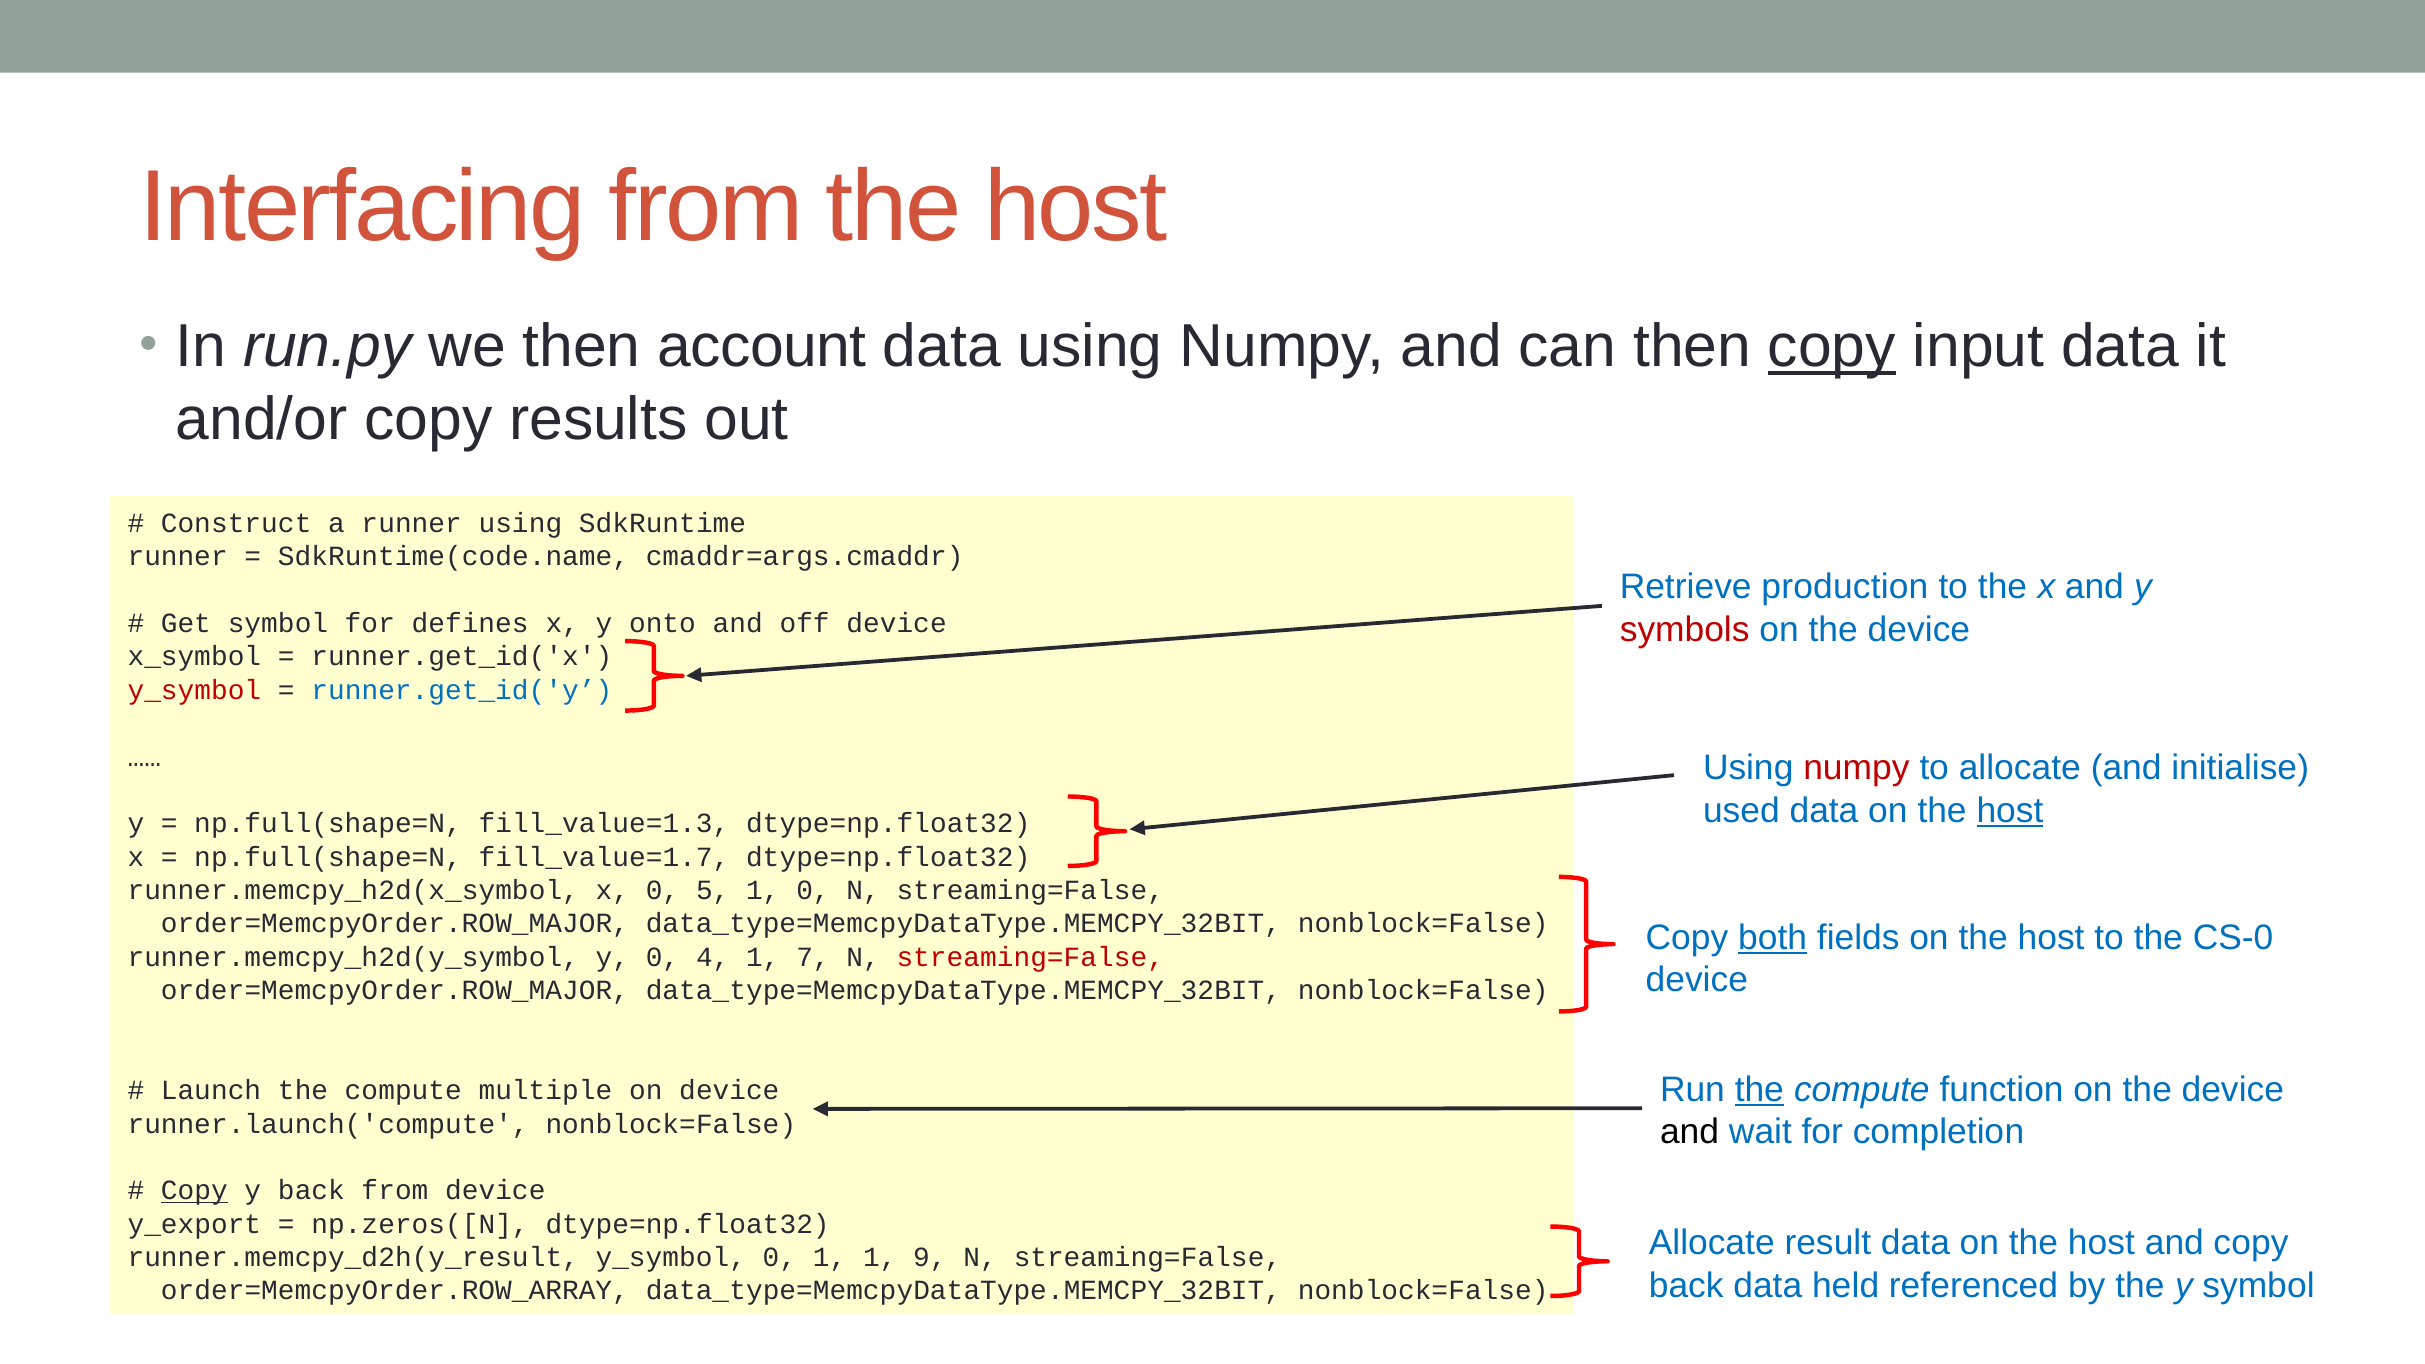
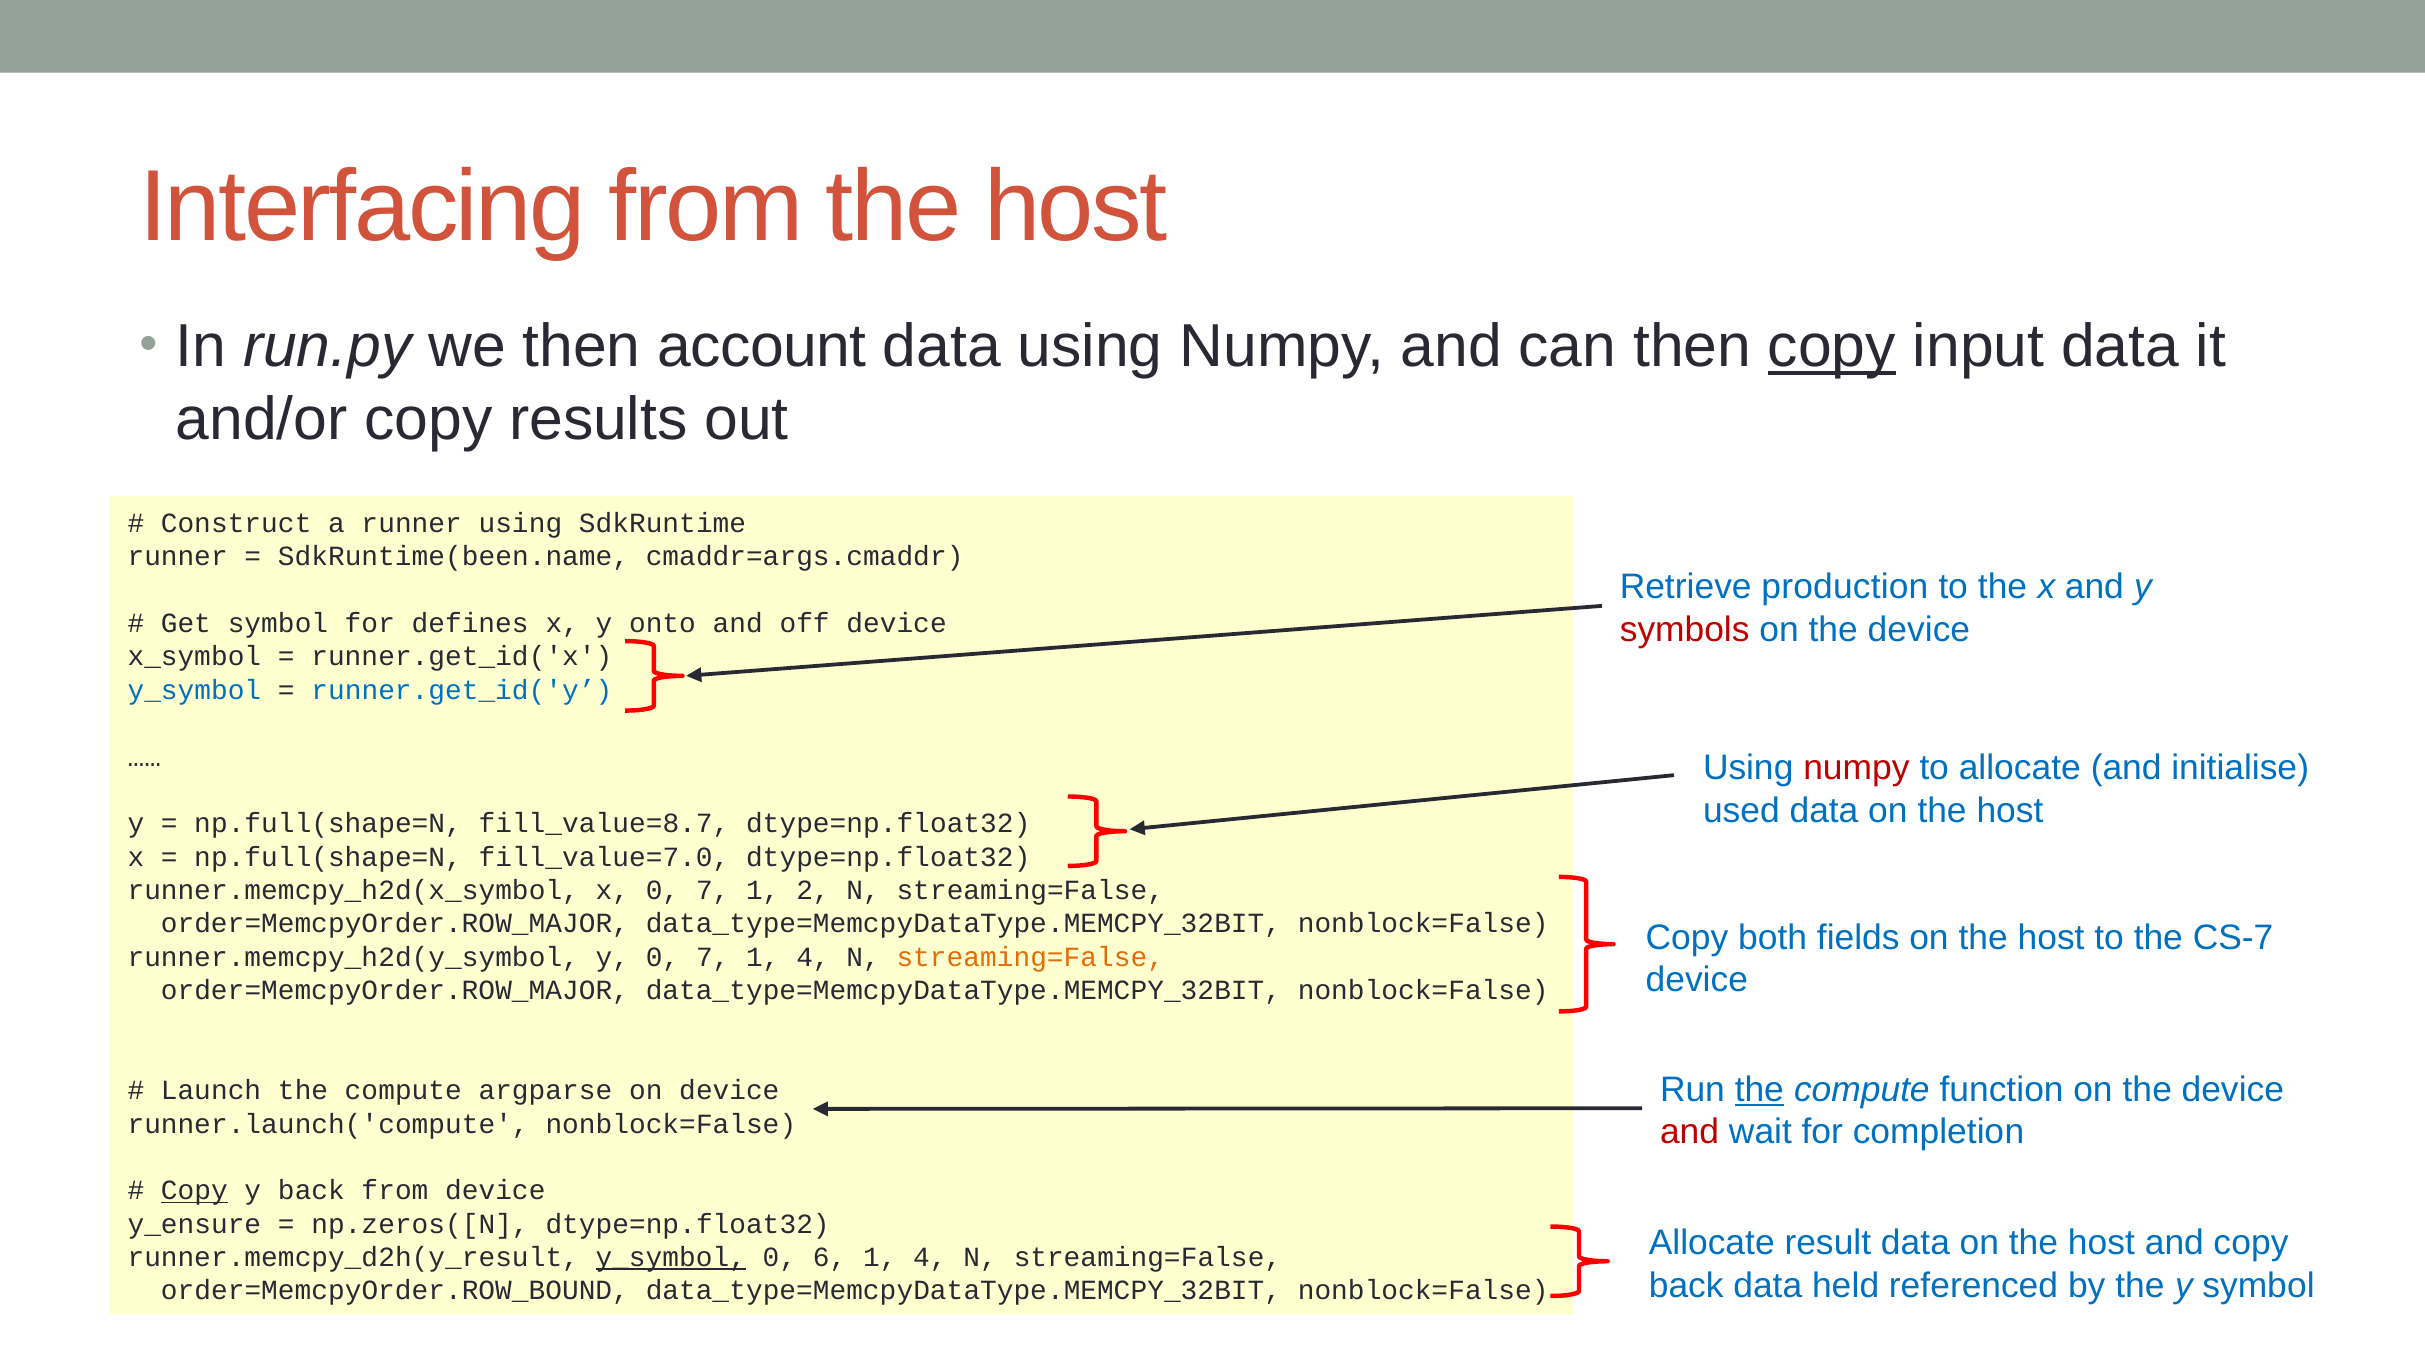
SdkRuntime(code.name: SdkRuntime(code.name -> SdkRuntime(been.name
y_symbol at (194, 690) colour: red -> blue
host at (2010, 810) underline: present -> none
fill_value=1.3: fill_value=1.3 -> fill_value=8.7
fill_value=1.7: fill_value=1.7 -> fill_value=7.0
x 0 5: 5 -> 7
1 0: 0 -> 2
both underline: present -> none
CS-0: CS-0 -> CS-7
y 0 4: 4 -> 7
7 at (813, 957): 7 -> 4
streaming=False at (1030, 957) colour: red -> orange
multiple: multiple -> argparse
and at (1690, 1132) colour: black -> red
y_export: y_export -> y_ensure
y_symbol at (671, 1257) underline: none -> present
0 1: 1 -> 6
9 at (930, 1257): 9 -> 4
order=MemcpyOrder.ROW_ARRAY: order=MemcpyOrder.ROW_ARRAY -> order=MemcpyOrder.ROW_BOUND
